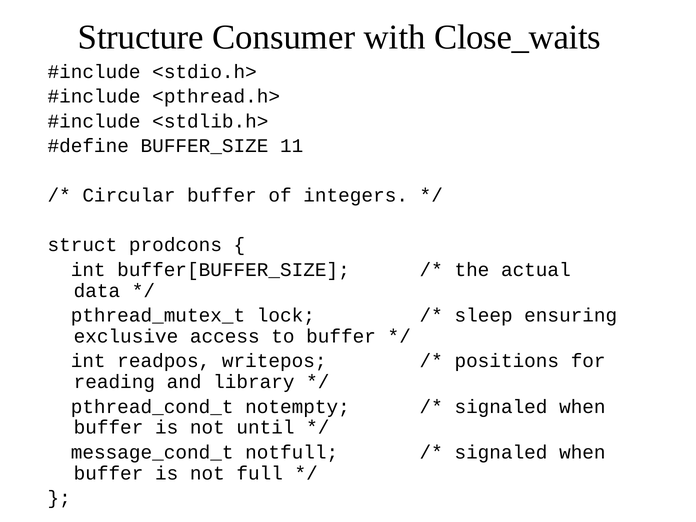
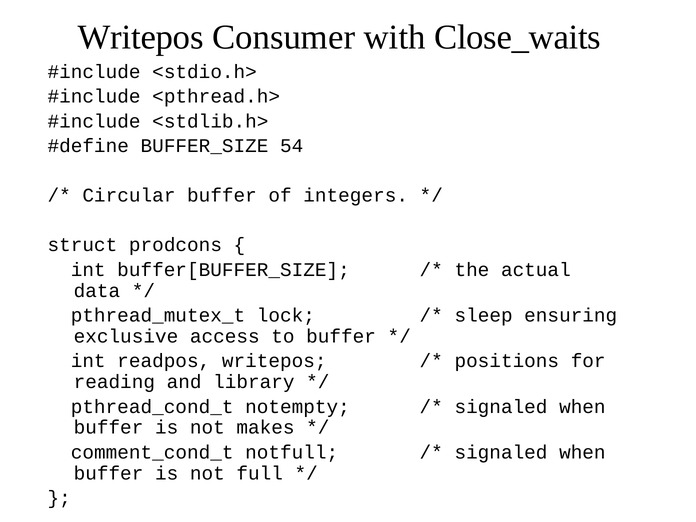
Structure at (141, 37): Structure -> Writepos
11: 11 -> 54
until: until -> makes
message_cond_t: message_cond_t -> comment_cond_t
